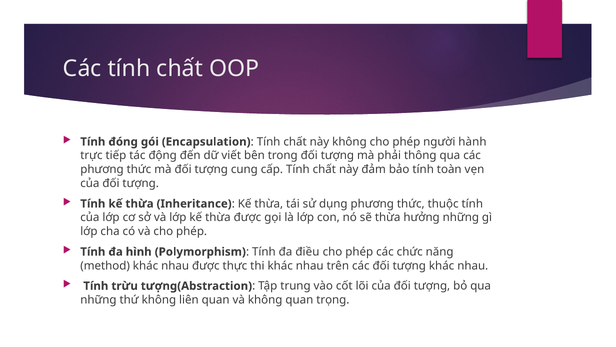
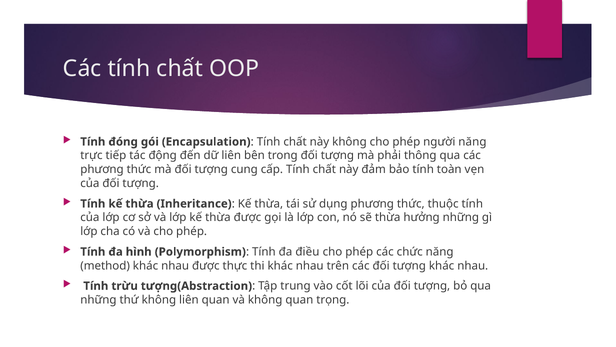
người hành: hành -> năng
dữ viết: viết -> liên
